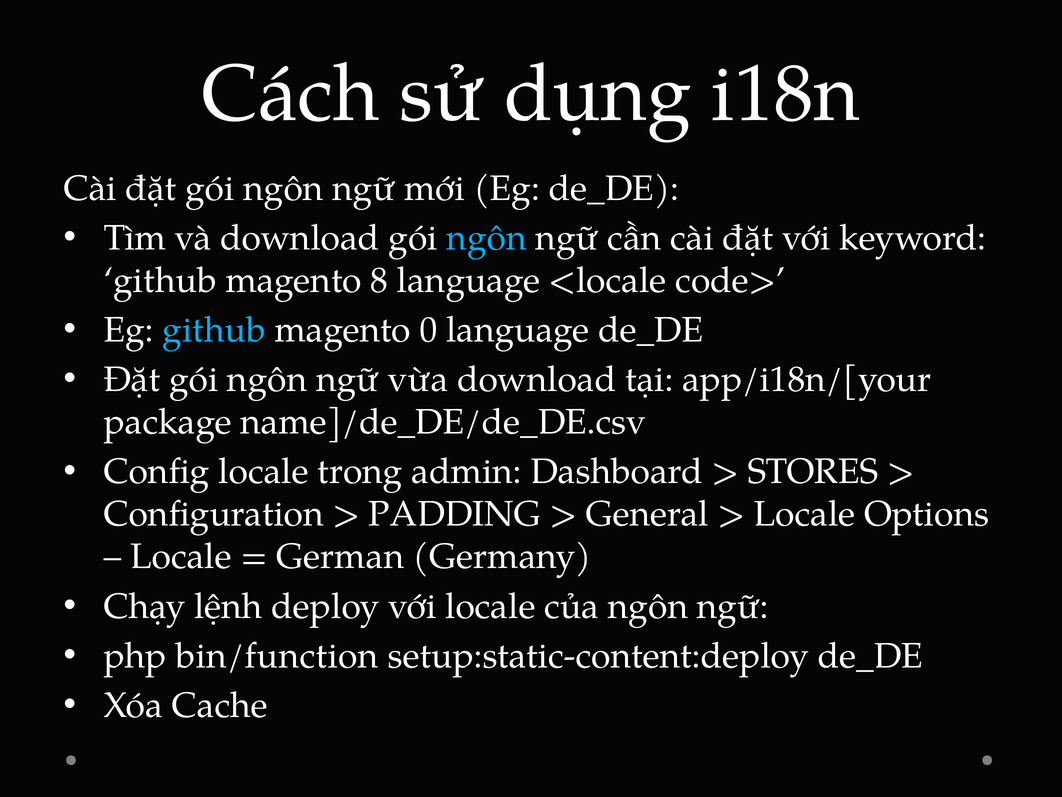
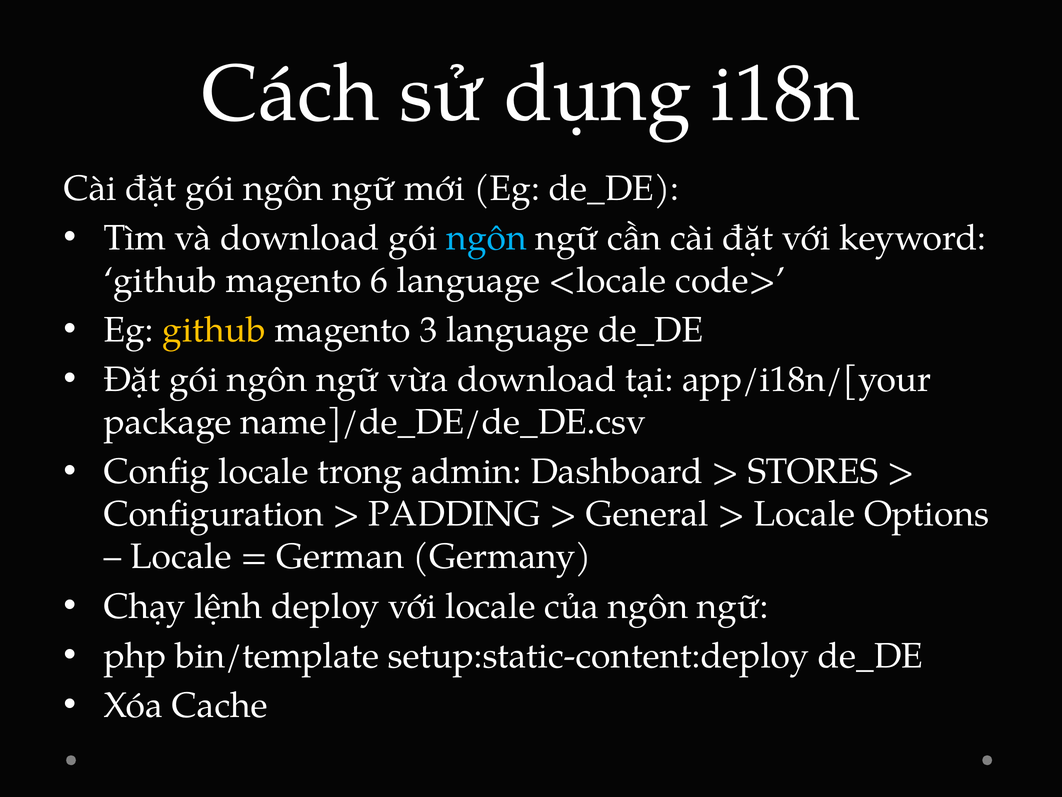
8: 8 -> 6
github at (214, 330) colour: light blue -> yellow
0: 0 -> 3
bin/function: bin/function -> bin/template
